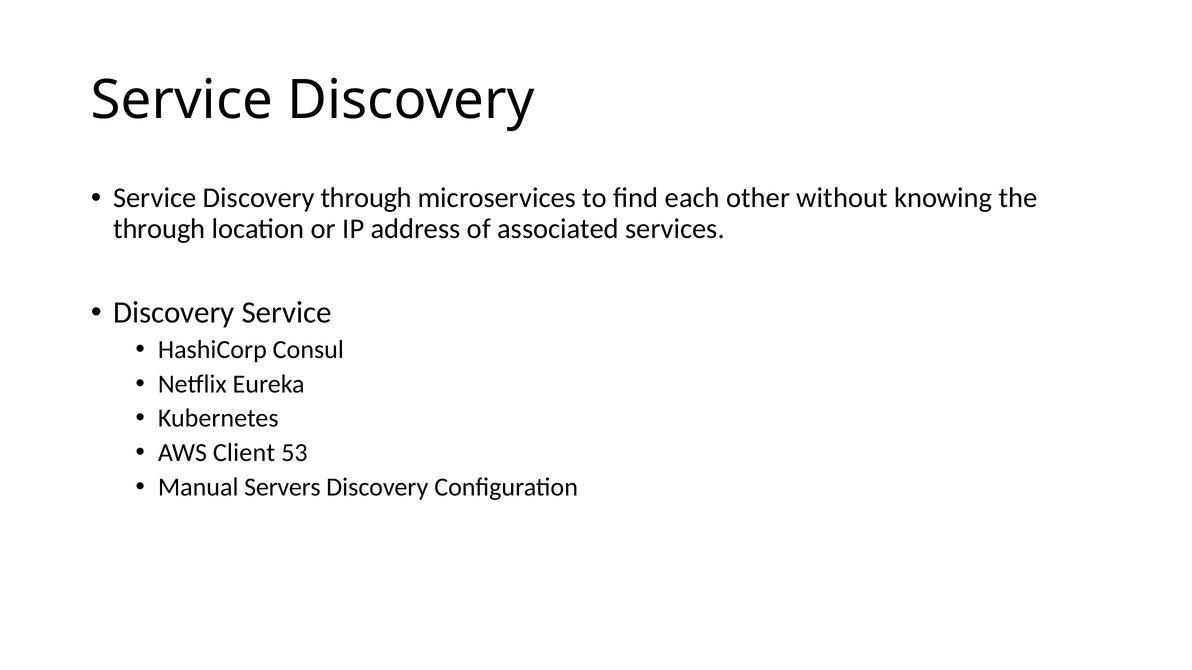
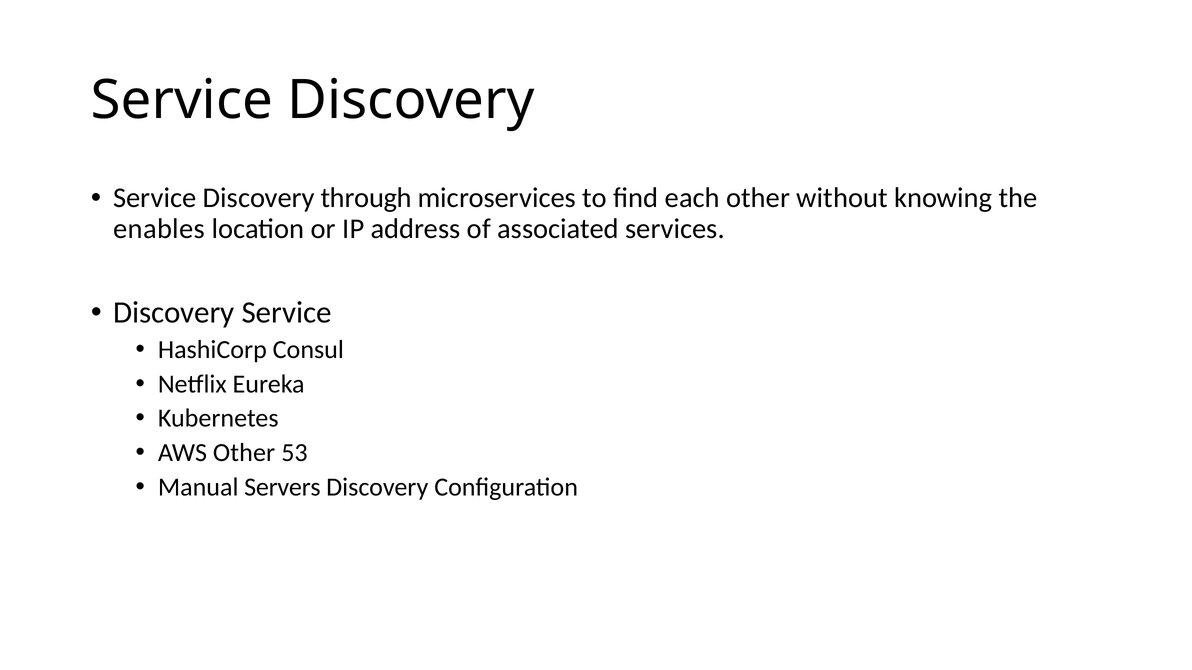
through at (159, 229): through -> enables
AWS Client: Client -> Other
